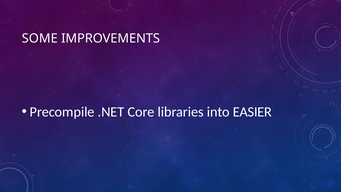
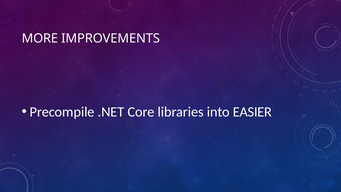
SOME: SOME -> MORE
